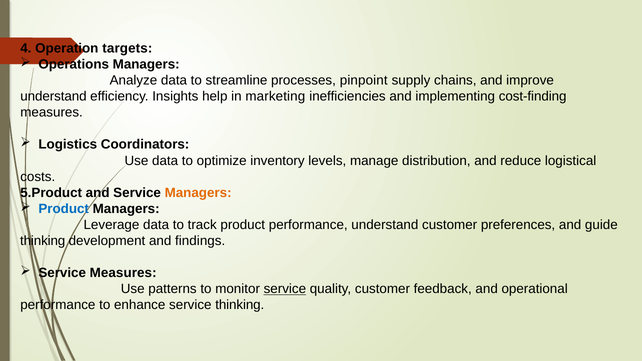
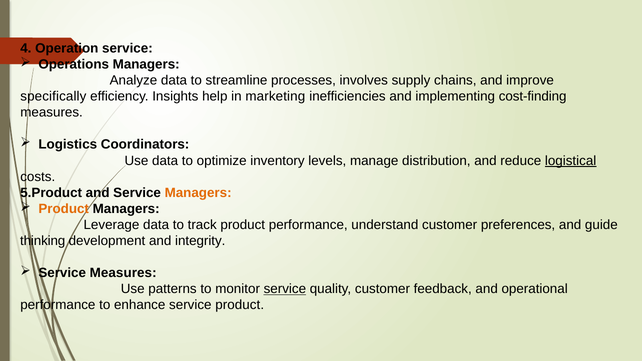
Operation targets: targets -> service
pinpoint: pinpoint -> involves
understand at (53, 96): understand -> specifically
logistical underline: none -> present
Product at (64, 209) colour: blue -> orange
findings: findings -> integrity
service thinking: thinking -> product
